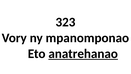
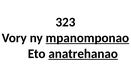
mpanomponao underline: none -> present
